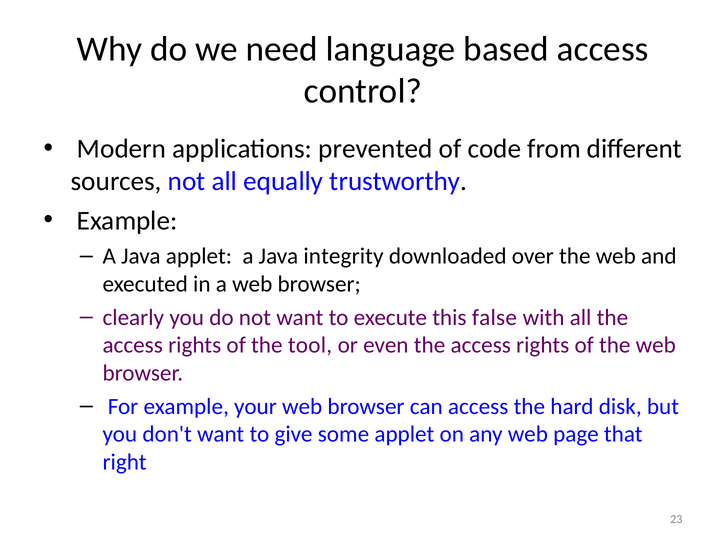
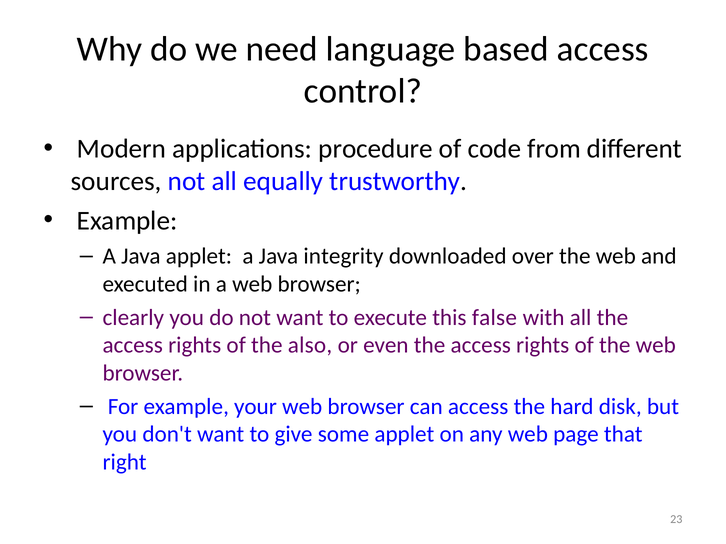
prevented: prevented -> procedure
tool: tool -> also
